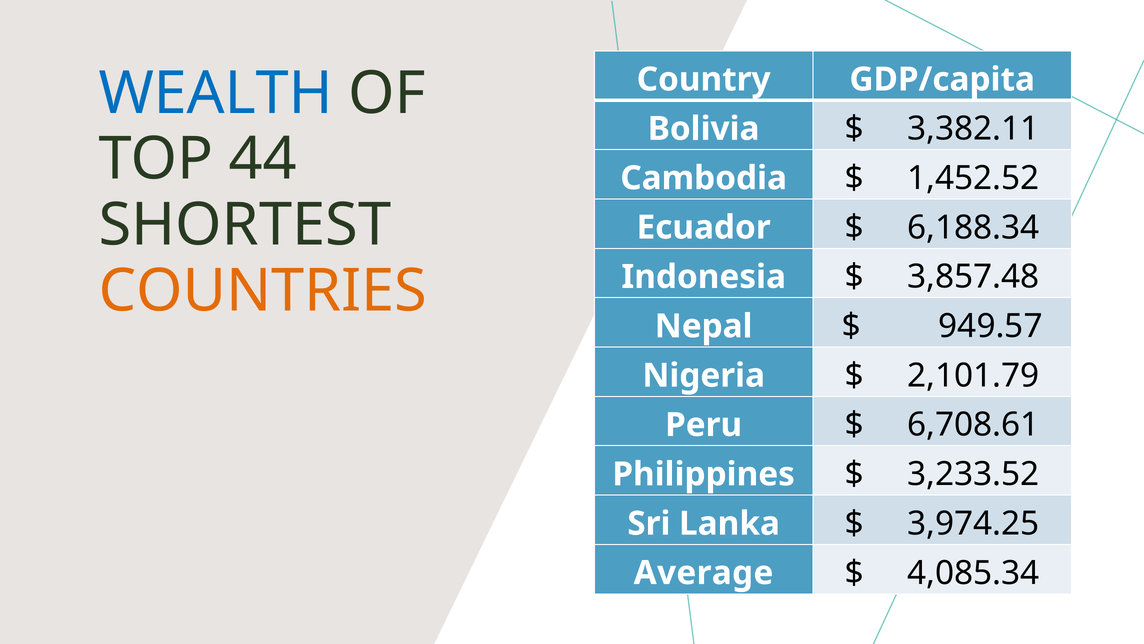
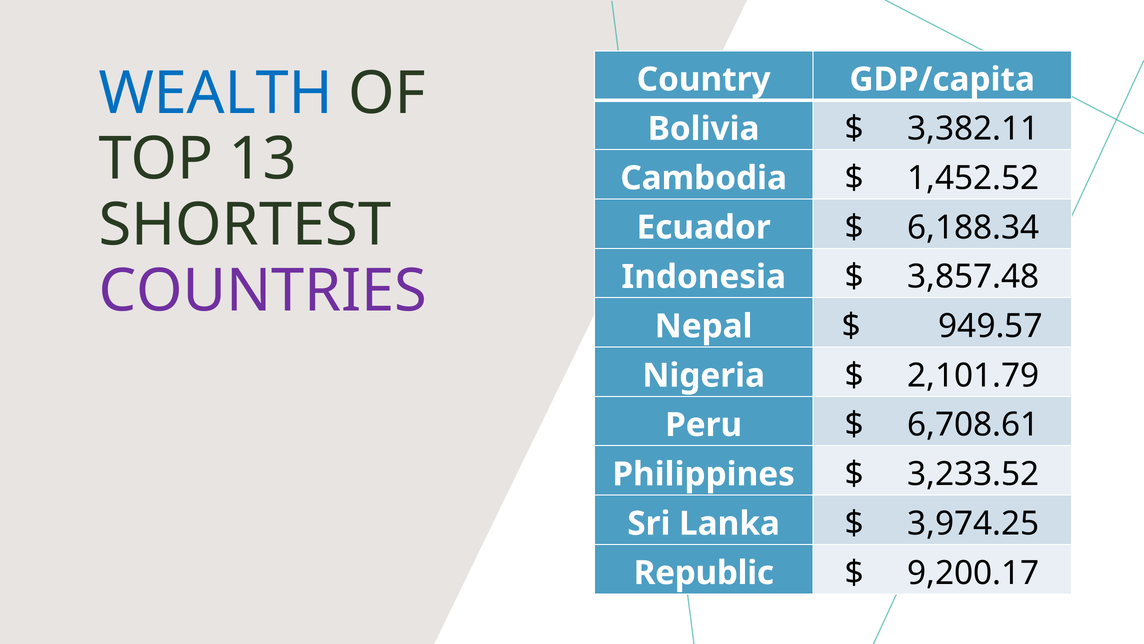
44: 44 -> 13
COUNTRIES colour: orange -> purple
Average: Average -> Republic
4,085.34: 4,085.34 -> 9,200.17
